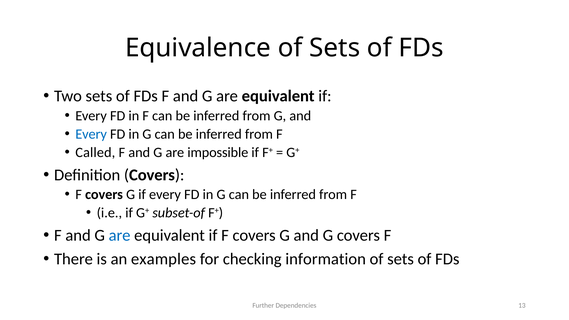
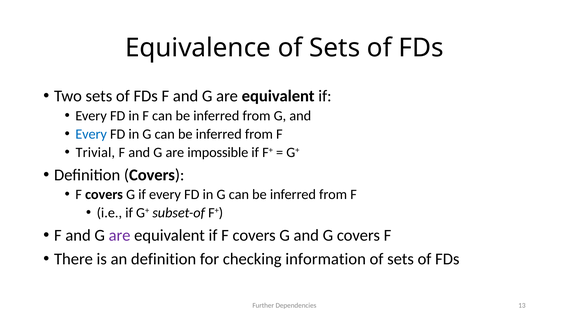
Called: Called -> Trivial
are at (120, 235) colour: blue -> purple
an examples: examples -> definition
